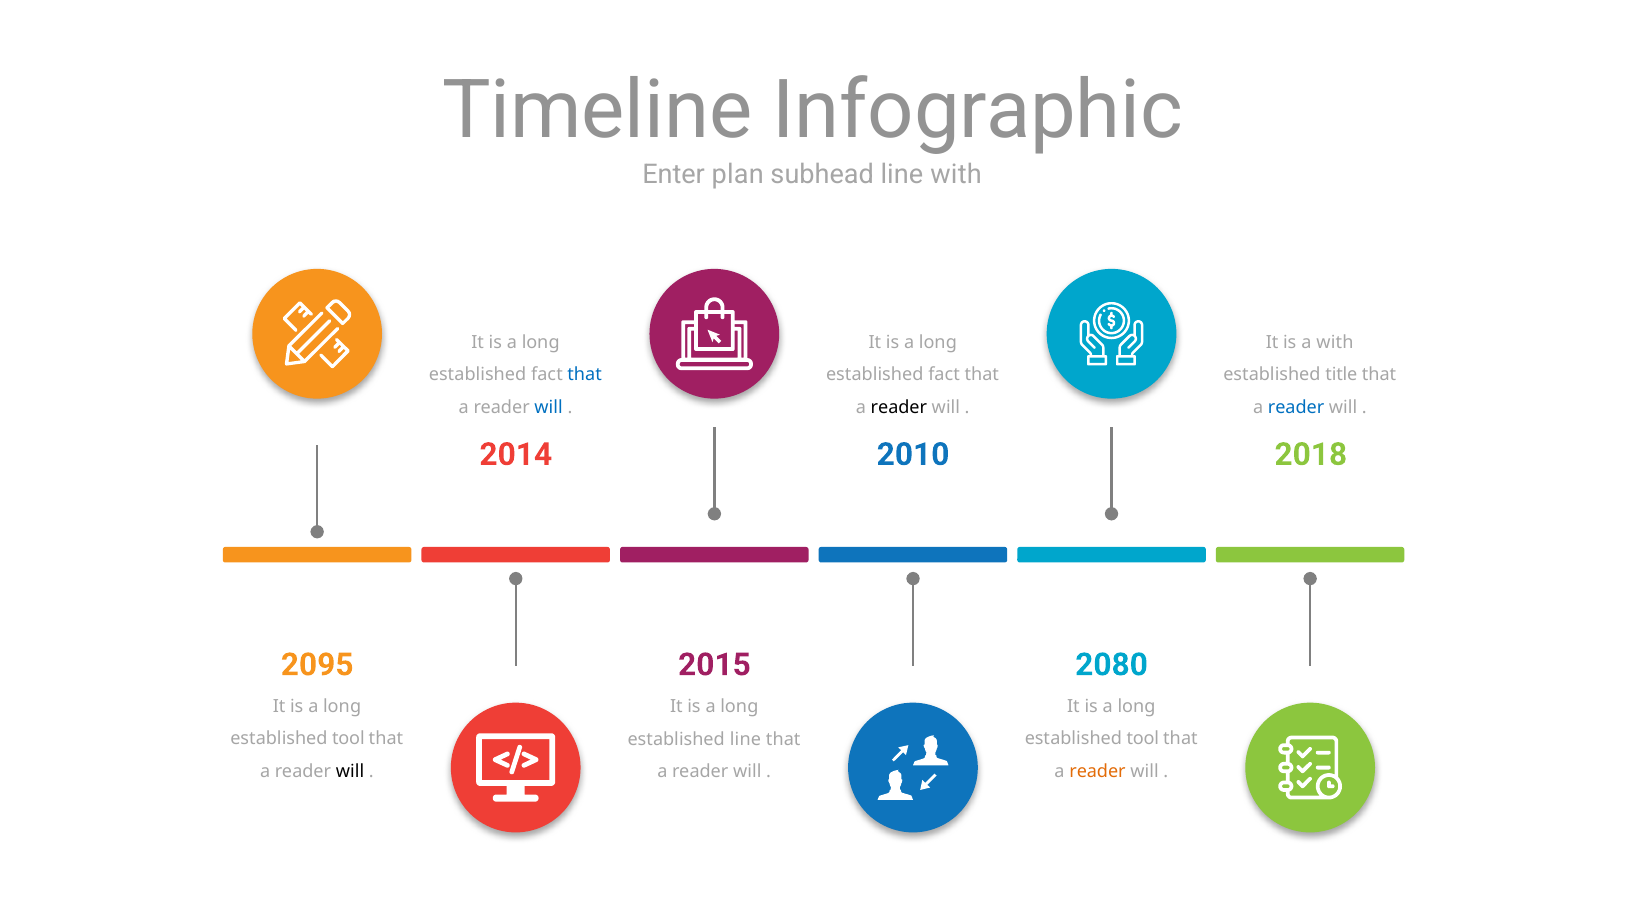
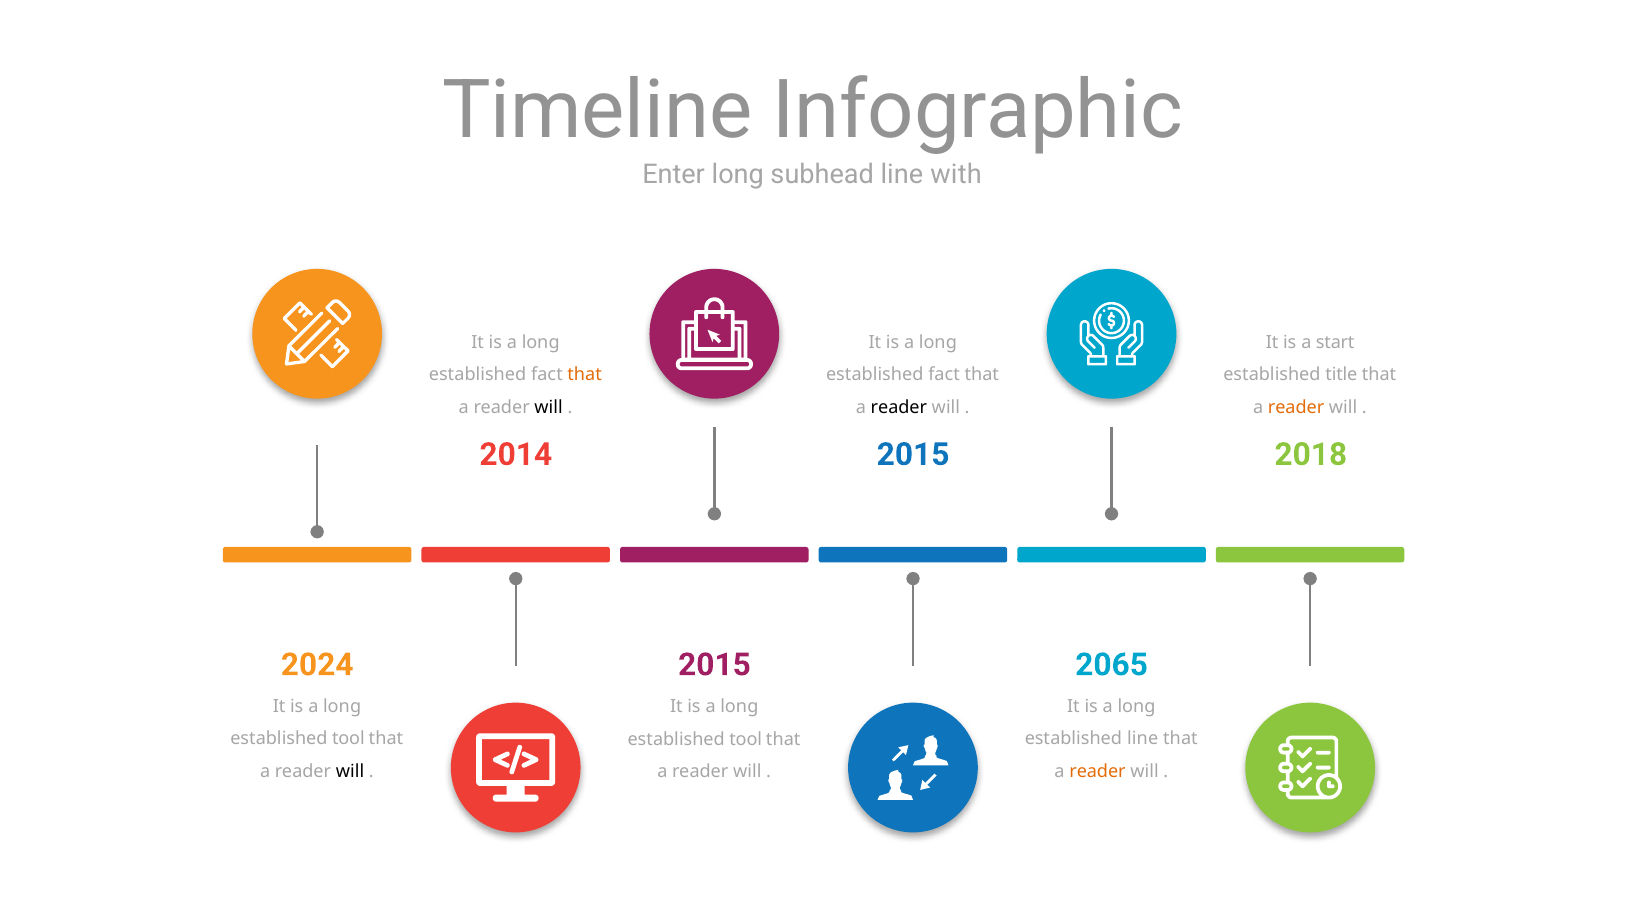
Enter plan: plan -> long
a with: with -> start
that at (585, 375) colour: blue -> orange
will at (549, 407) colour: blue -> black
reader at (1296, 407) colour: blue -> orange
2014 2010: 2010 -> 2015
2095: 2095 -> 2024
2080: 2080 -> 2065
tool at (1143, 739): tool -> line
line at (745, 739): line -> tool
